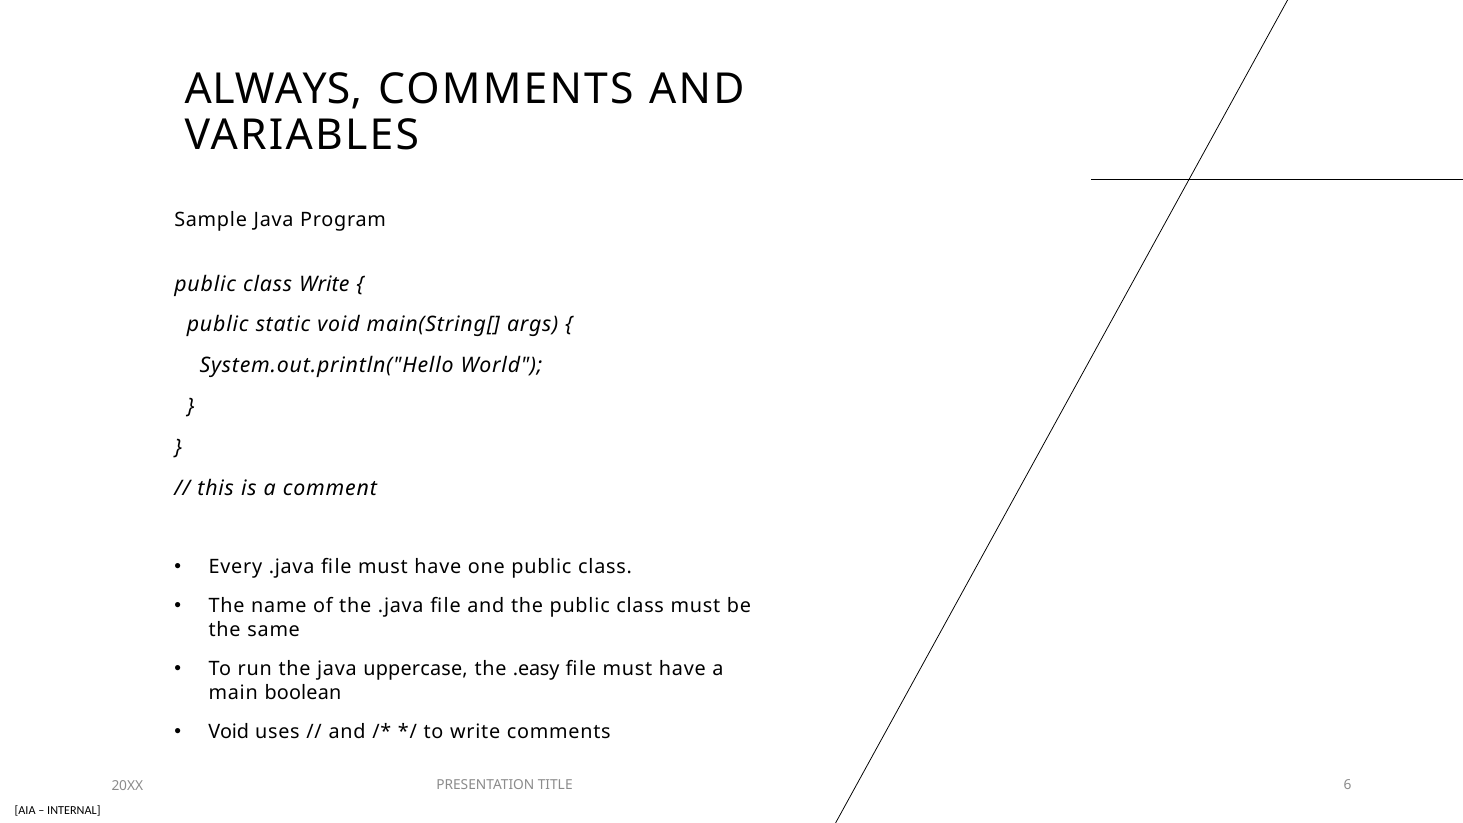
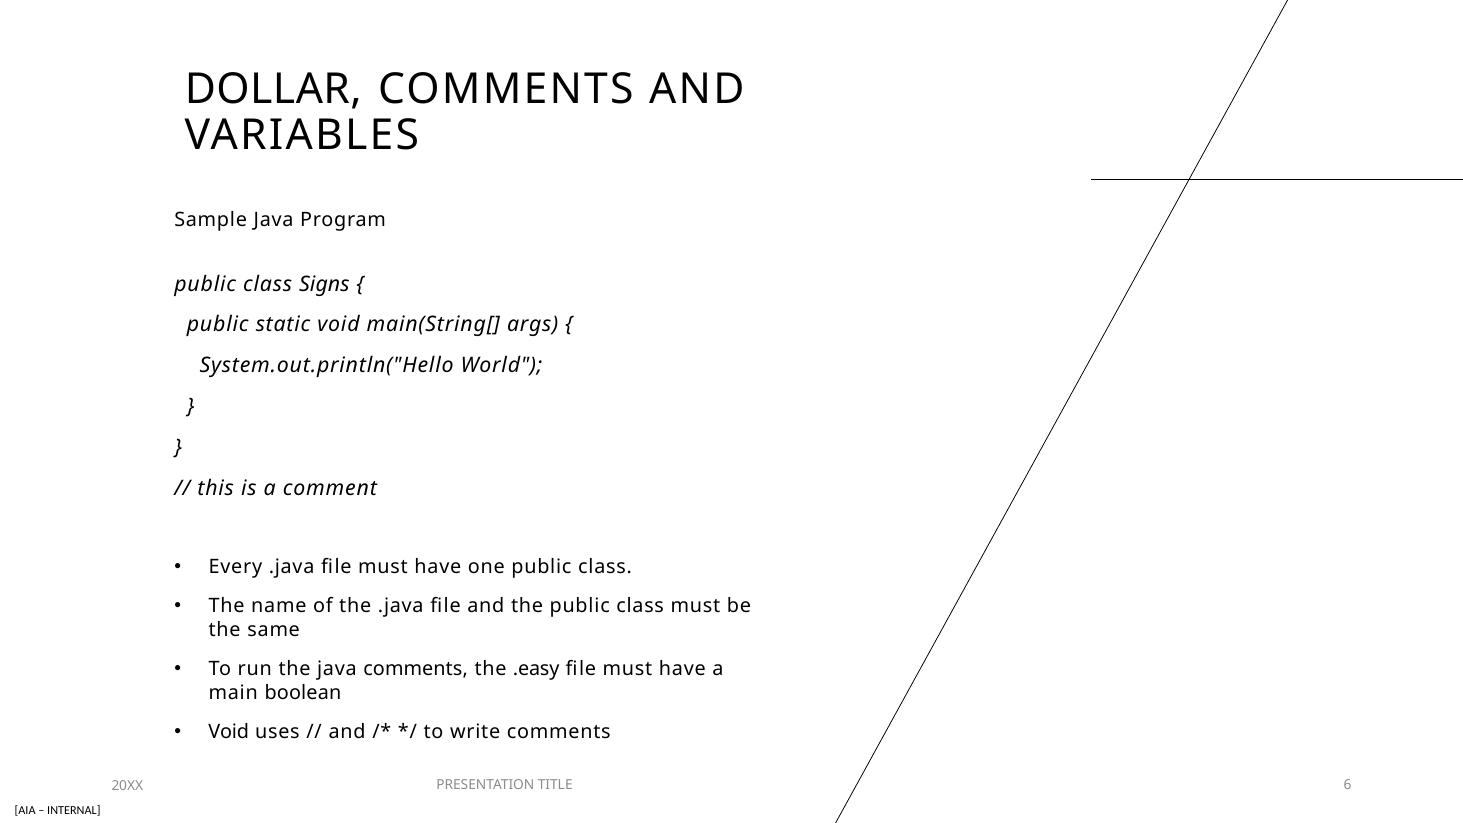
ALWAYS: ALWAYS -> DOLLAR
class Write: Write -> Signs
java uppercase: uppercase -> comments
